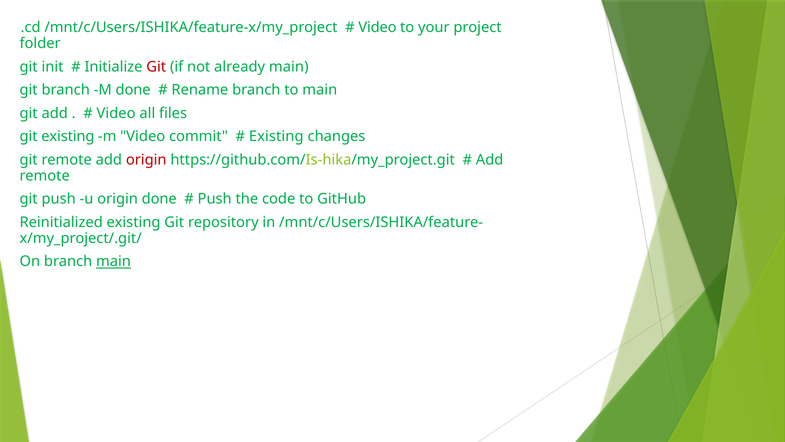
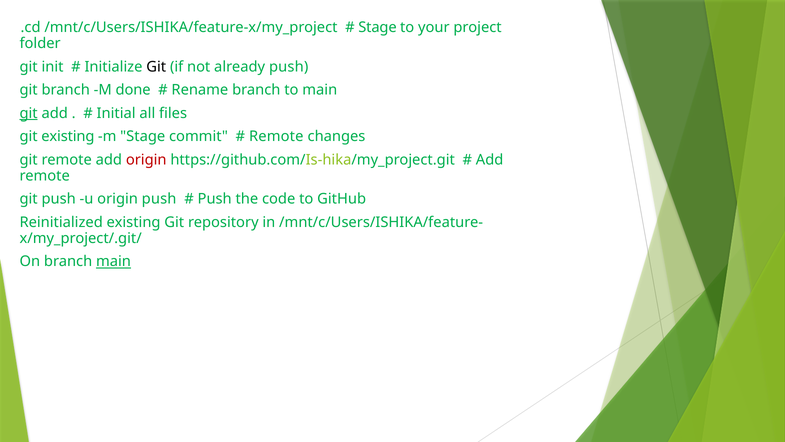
Video at (377, 28): Video -> Stage
Git at (156, 67) colour: red -> black
already main: main -> push
git at (29, 113) underline: none -> present
Video at (116, 113): Video -> Initial
m Video: Video -> Stage
Existing at (276, 136): Existing -> Remote
origin done: done -> push
